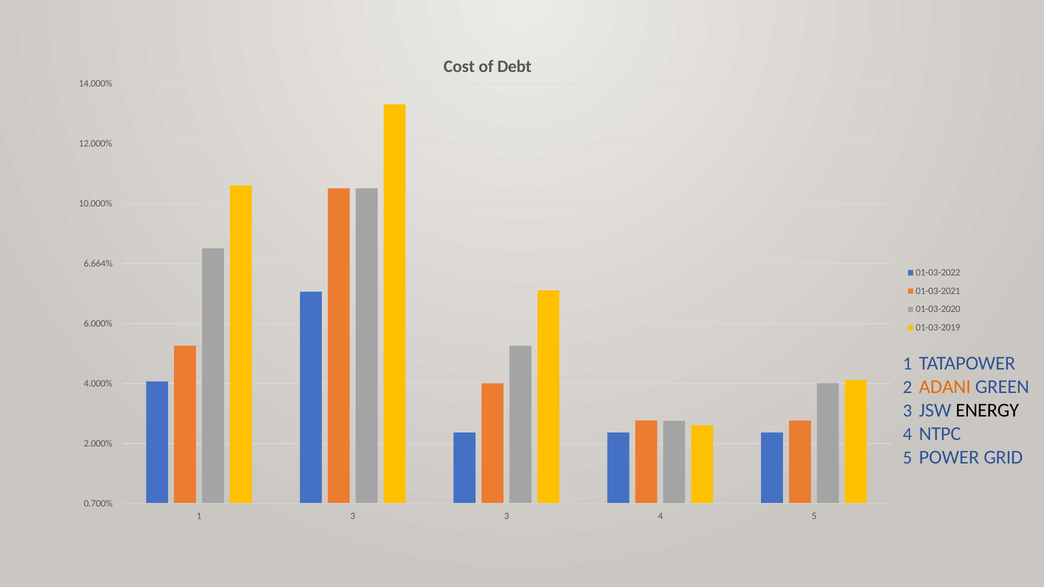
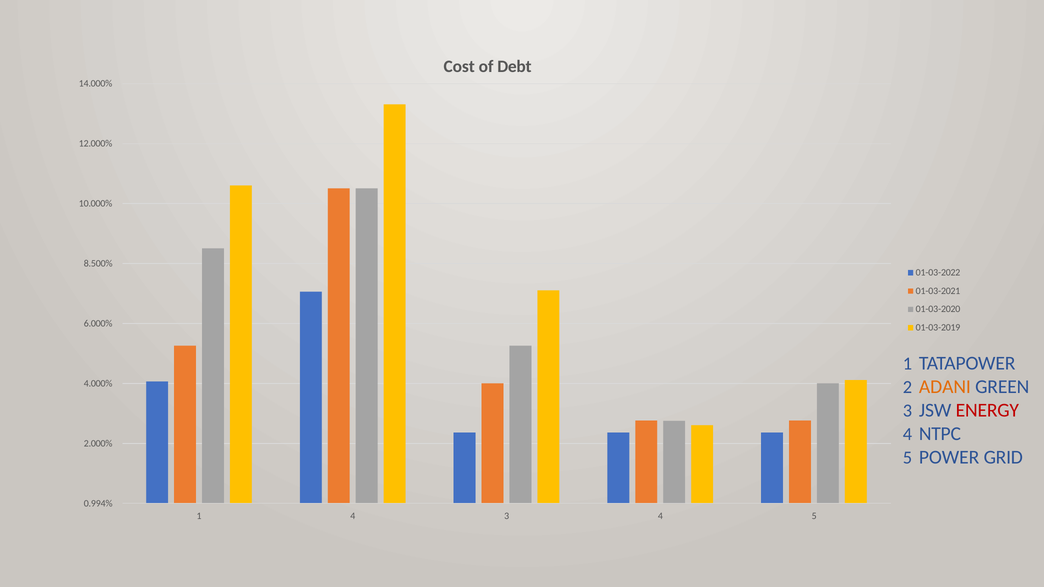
6.664%: 6.664% -> 8.500%
ENERGY colour: black -> red
0.700%: 0.700% -> 0.994%
1 3: 3 -> 4
